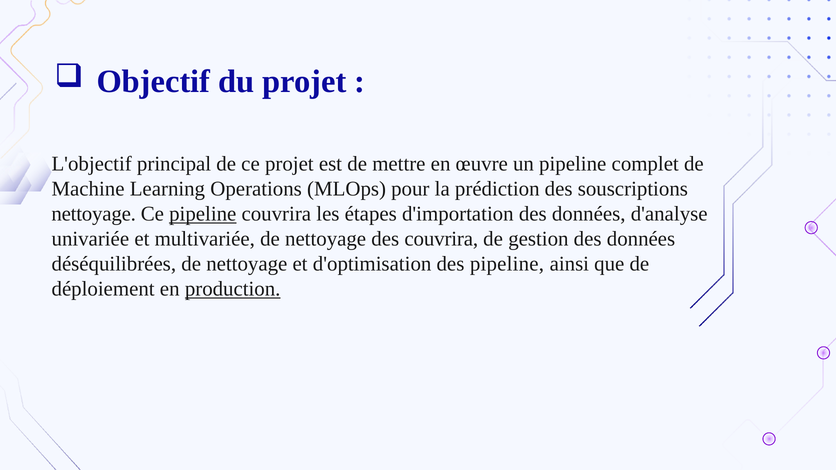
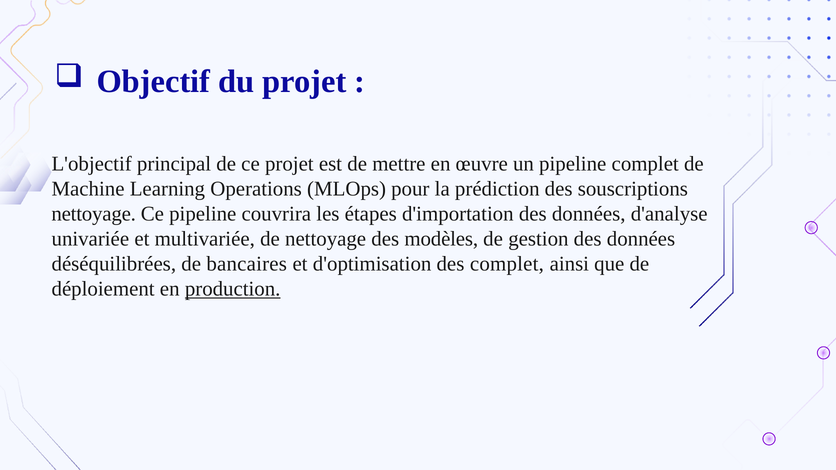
pipeline at (203, 214) underline: present -> none
des couvrira: couvrira -> modèles
déséquilibrées de nettoyage: nettoyage -> bancaires
des pipeline: pipeline -> complet
